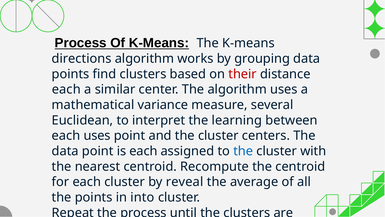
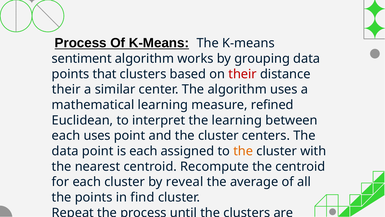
directions: directions -> sentiment
find: find -> that
each at (66, 89): each -> their
mathematical variance: variance -> learning
several: several -> reﬁned
the at (243, 151) colour: blue -> orange
into: into -> find
